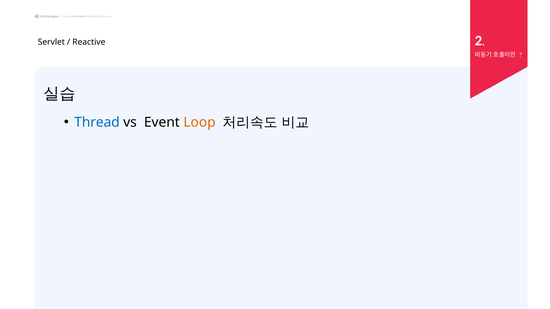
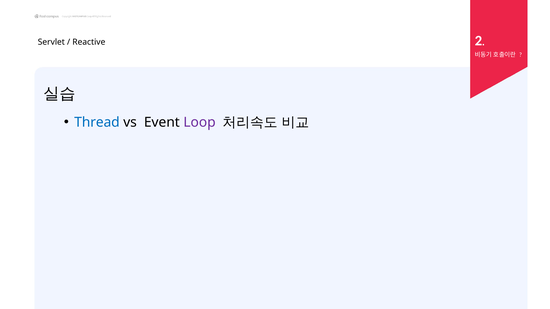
Loop colour: orange -> purple
